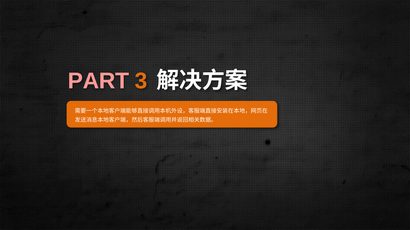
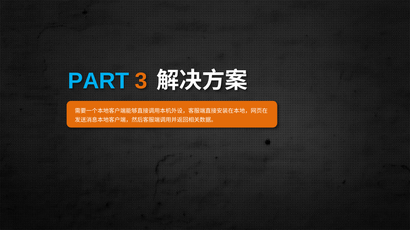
PART colour: pink -> light blue
